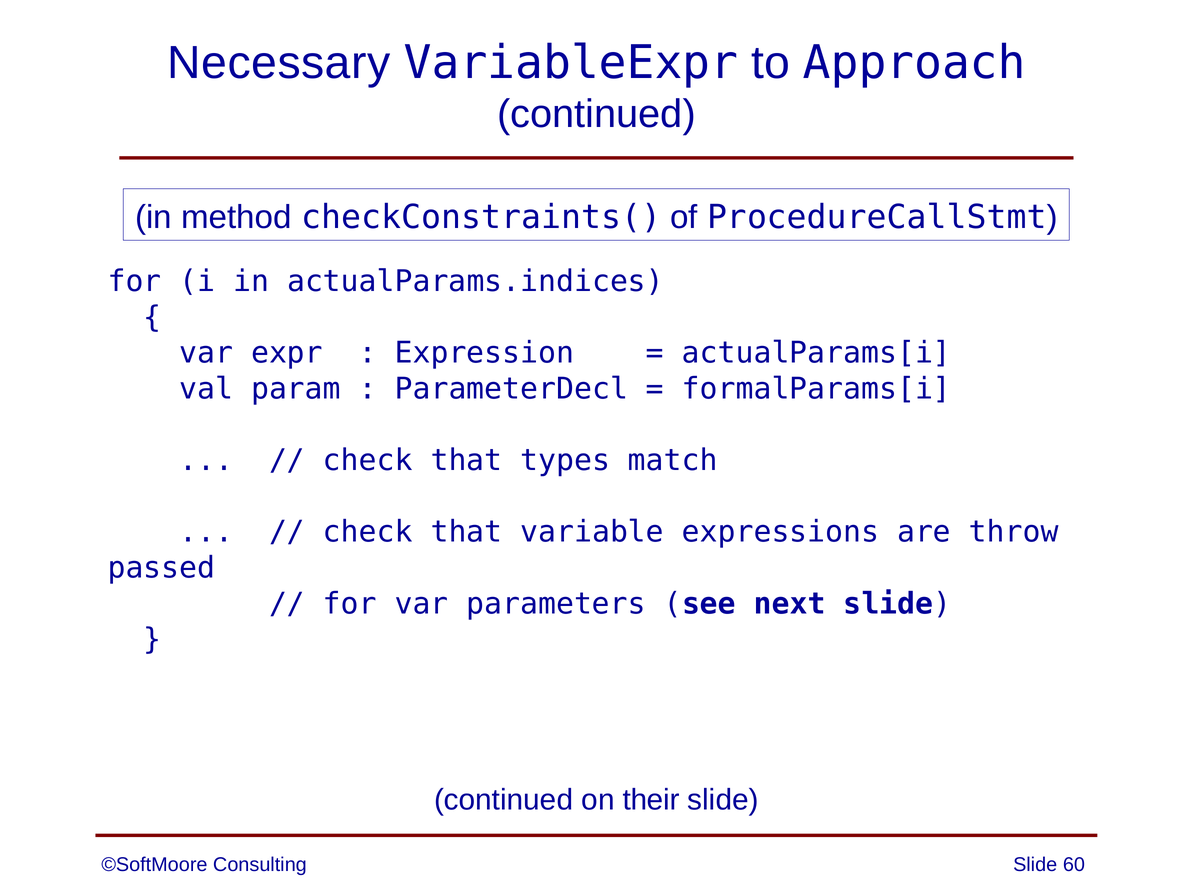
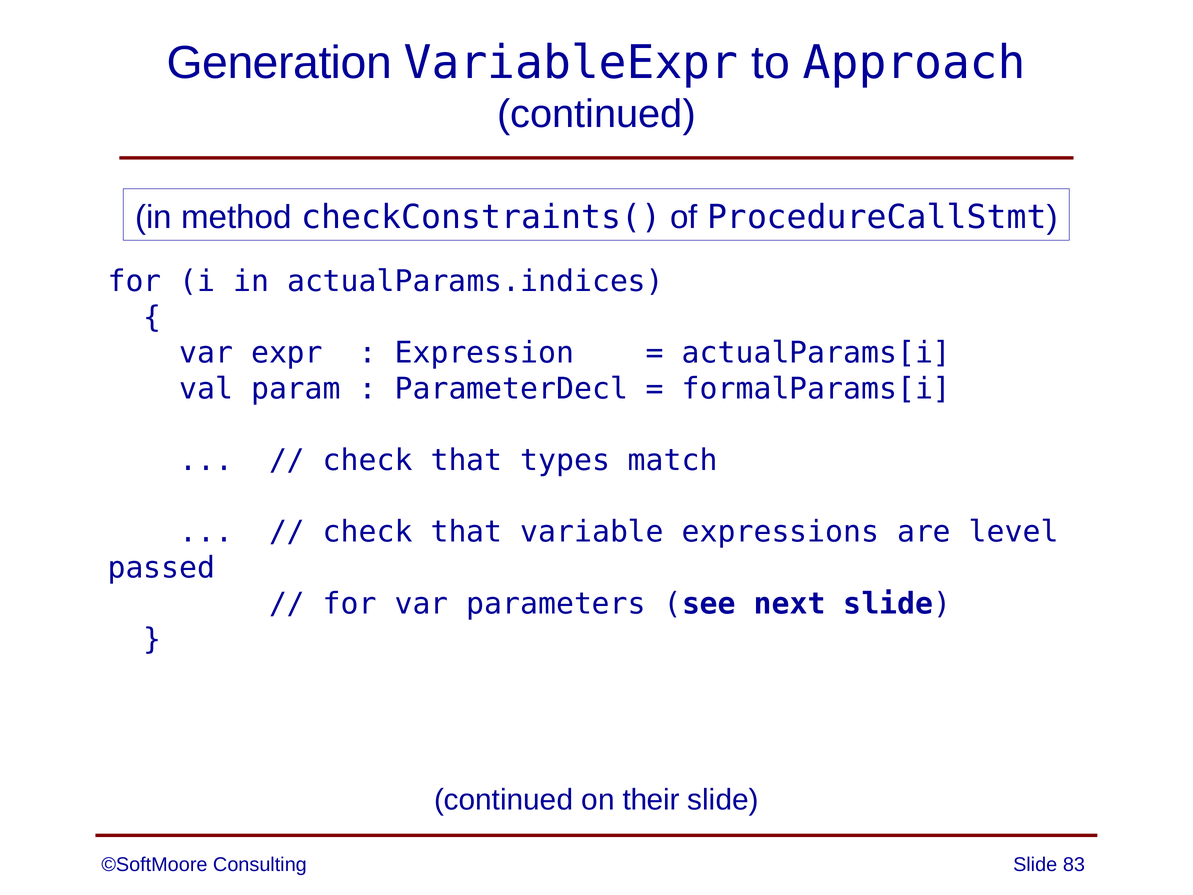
Necessary: Necessary -> Generation
throw: throw -> level
60: 60 -> 83
